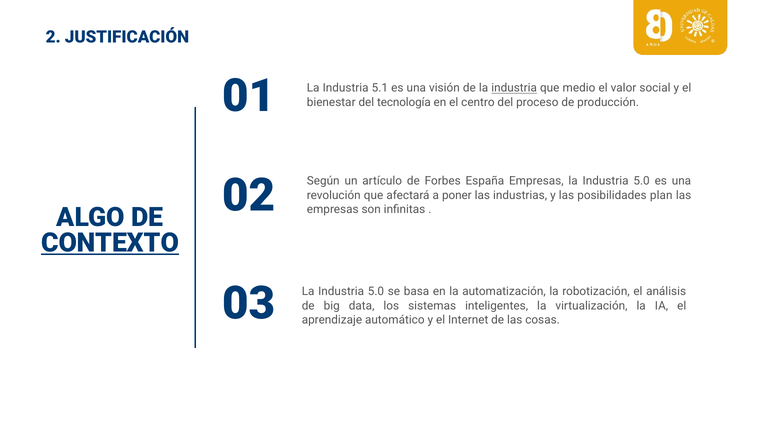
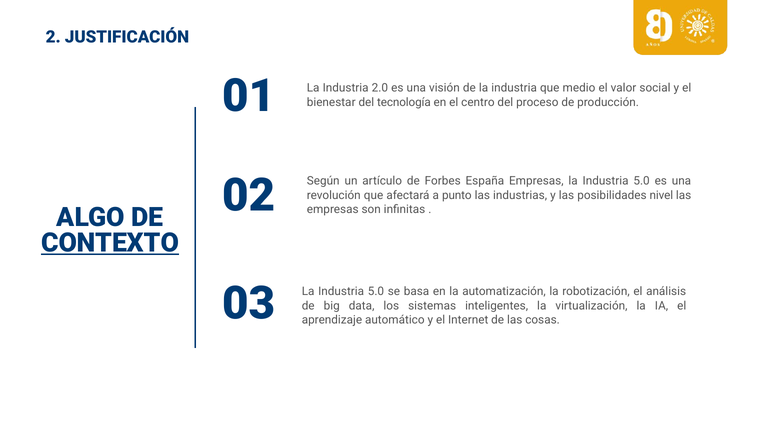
5.1: 5.1 -> 2.0
industria at (514, 88) underline: present -> none
poner: poner -> punto
plan: plan -> nivel
